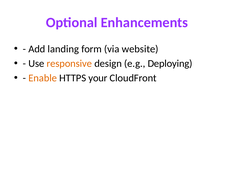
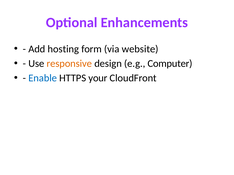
landing: landing -> hosting
Deploying: Deploying -> Computer
Enable colour: orange -> blue
